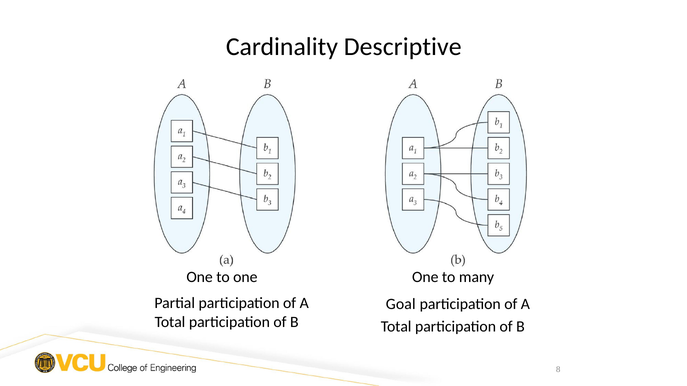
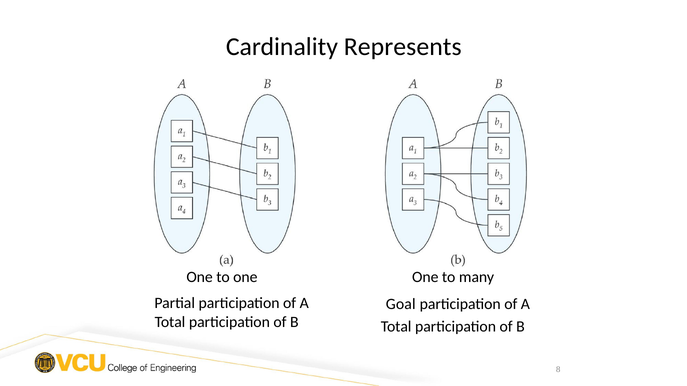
Descriptive: Descriptive -> Represents
